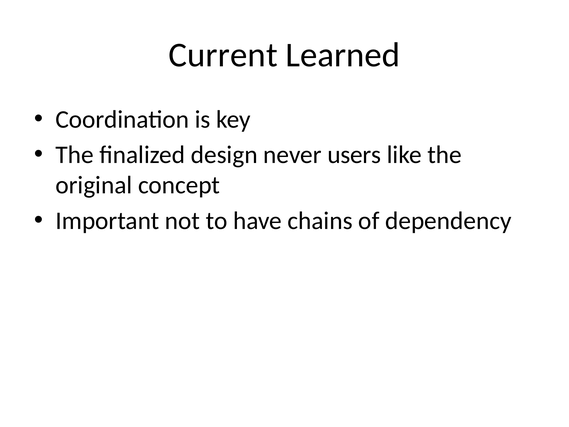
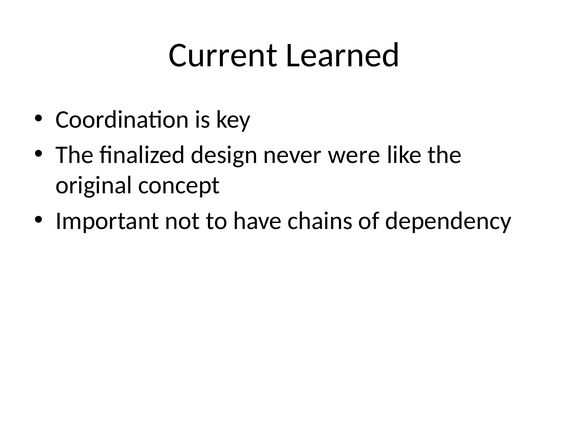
users: users -> were
